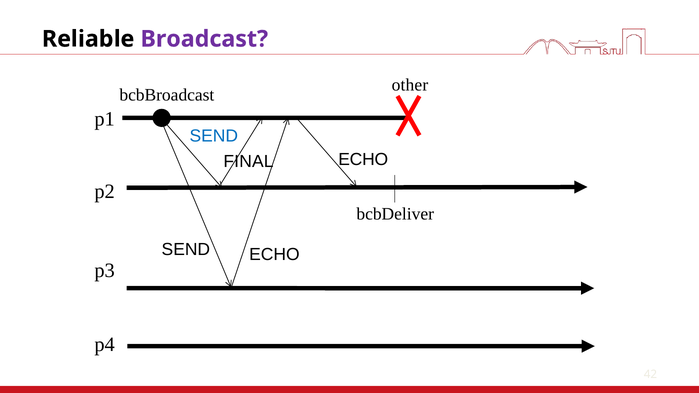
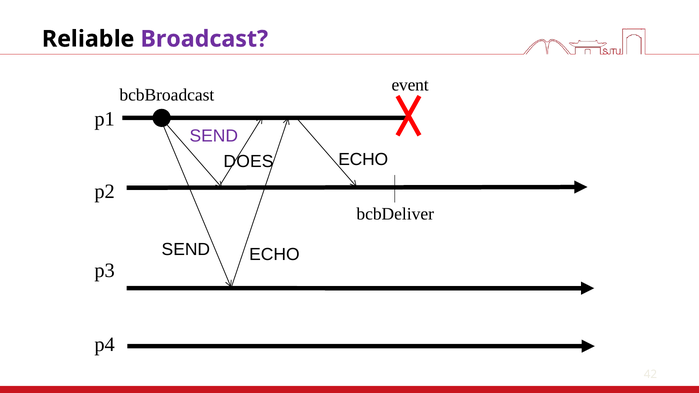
other: other -> event
SEND at (214, 136) colour: blue -> purple
FINAL: FINAL -> DOES
